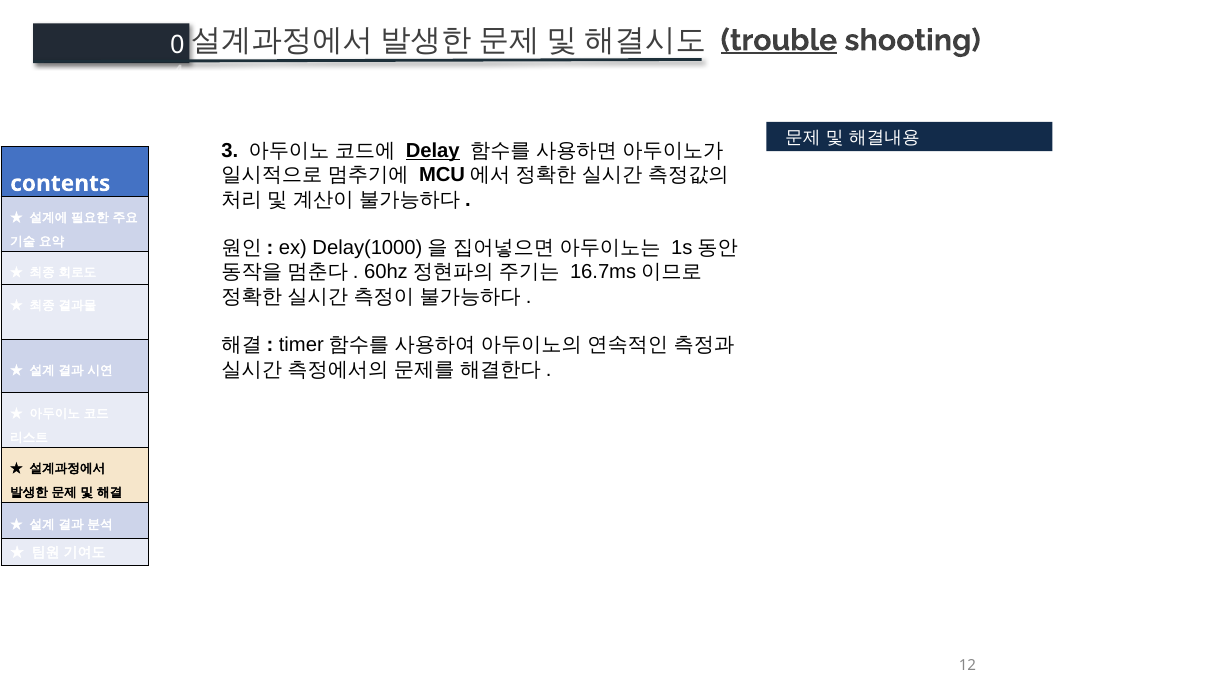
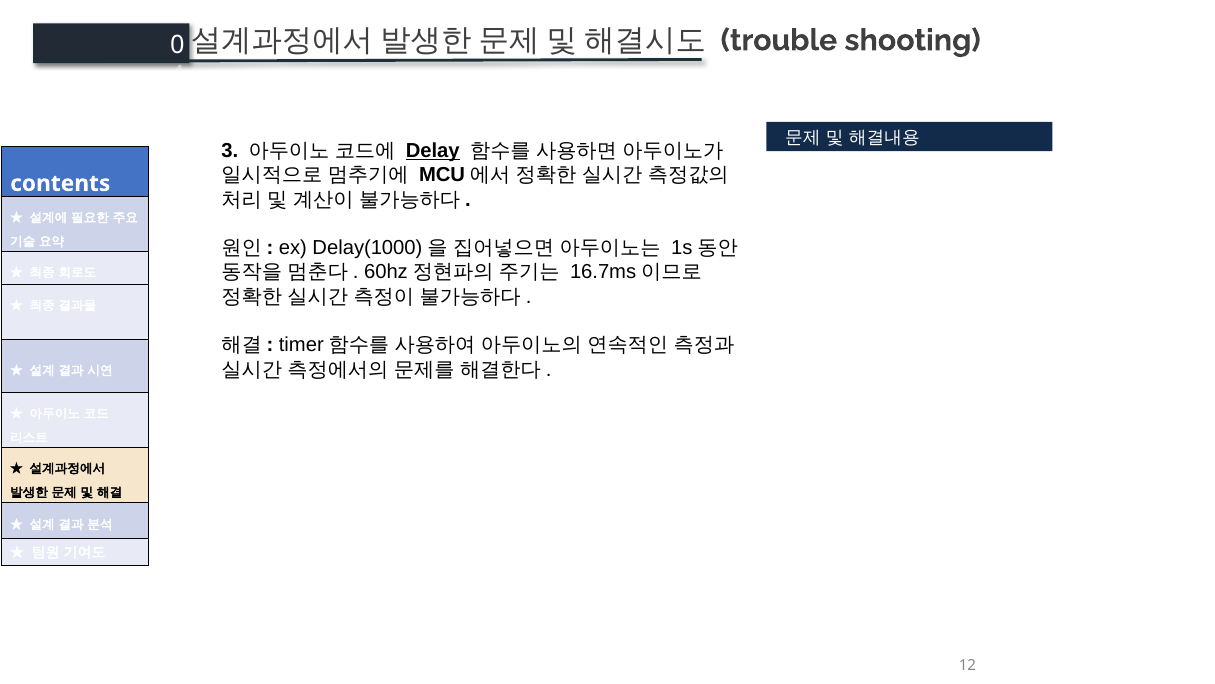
trouble underline: present -> none
